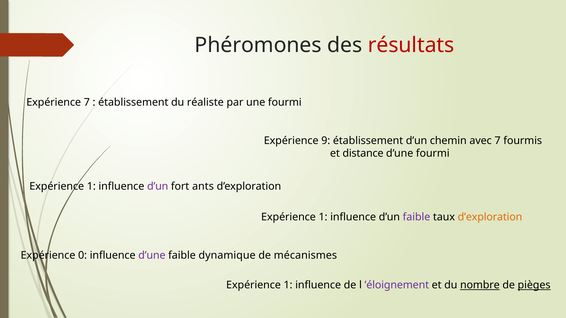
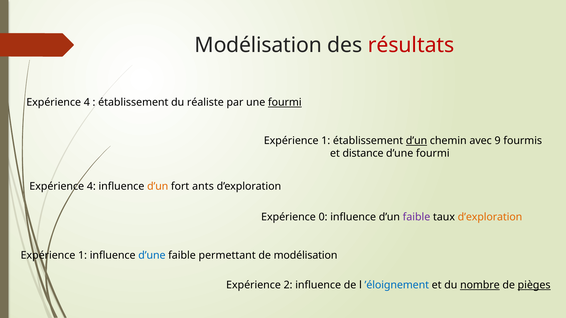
Phéromones at (258, 45): Phéromones -> Modélisation
7 at (87, 103): 7 -> 4
fourmi at (285, 103) underline: none -> present
9 at (326, 141): 9 -> 1
d’un at (417, 141) underline: none -> present
avec 7: 7 -> 9
1 at (91, 187): 1 -> 4
d’un at (158, 187) colour: purple -> orange
1 at (323, 217): 1 -> 0
0 at (83, 256): 0 -> 1
d’une at (152, 256) colour: purple -> blue
dynamique: dynamique -> permettant
de mécanismes: mécanismes -> modélisation
1 at (288, 285): 1 -> 2
’éloignement colour: purple -> blue
